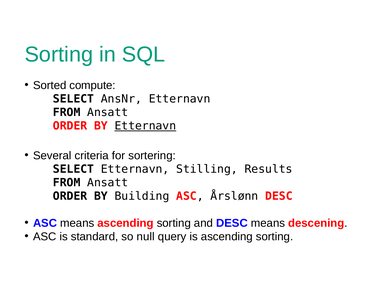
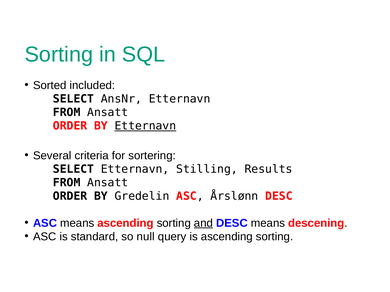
compute: compute -> included
Building: Building -> Gredelin
and underline: none -> present
